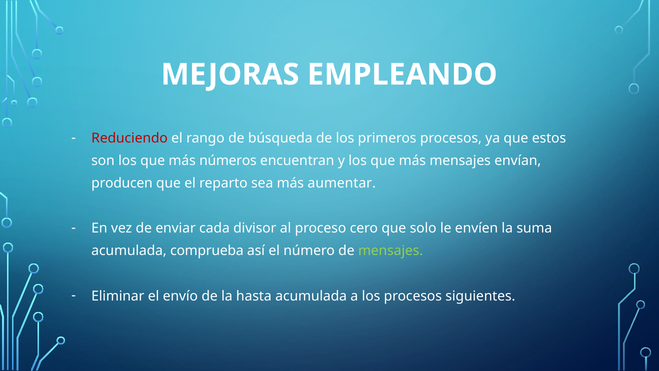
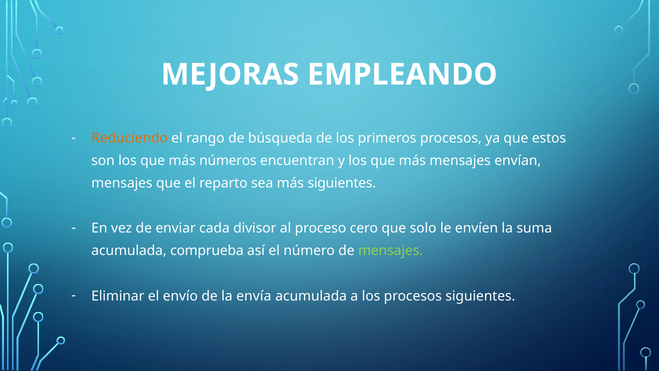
Reduciendo colour: red -> orange
producen at (122, 183): producen -> mensajes
más aumentar: aumentar -> siguientes
hasta: hasta -> envía
